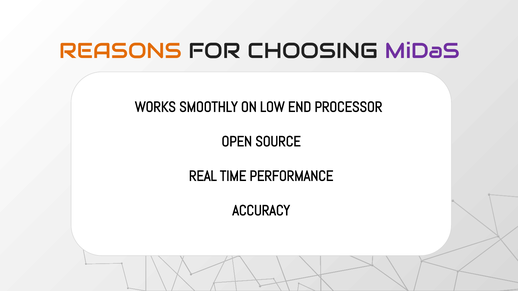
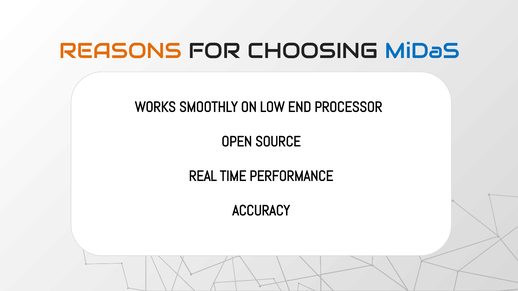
MiDaS colour: purple -> blue
